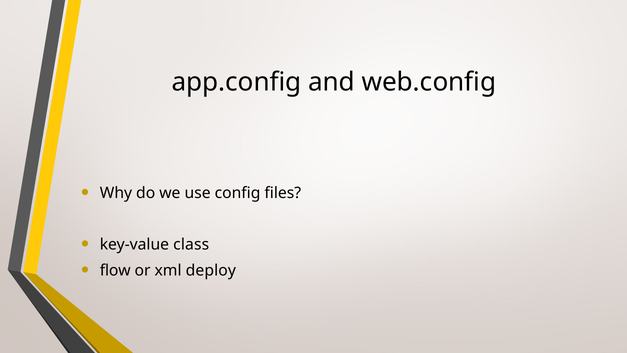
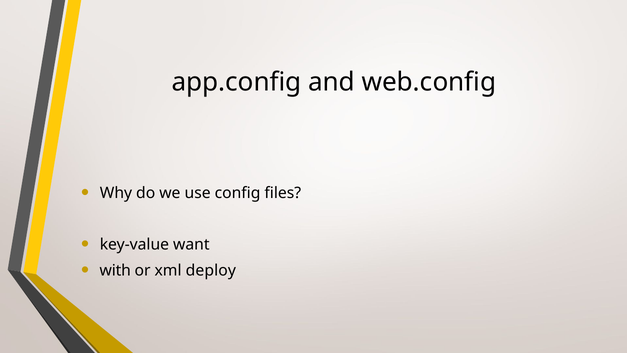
class: class -> want
flow: flow -> with
